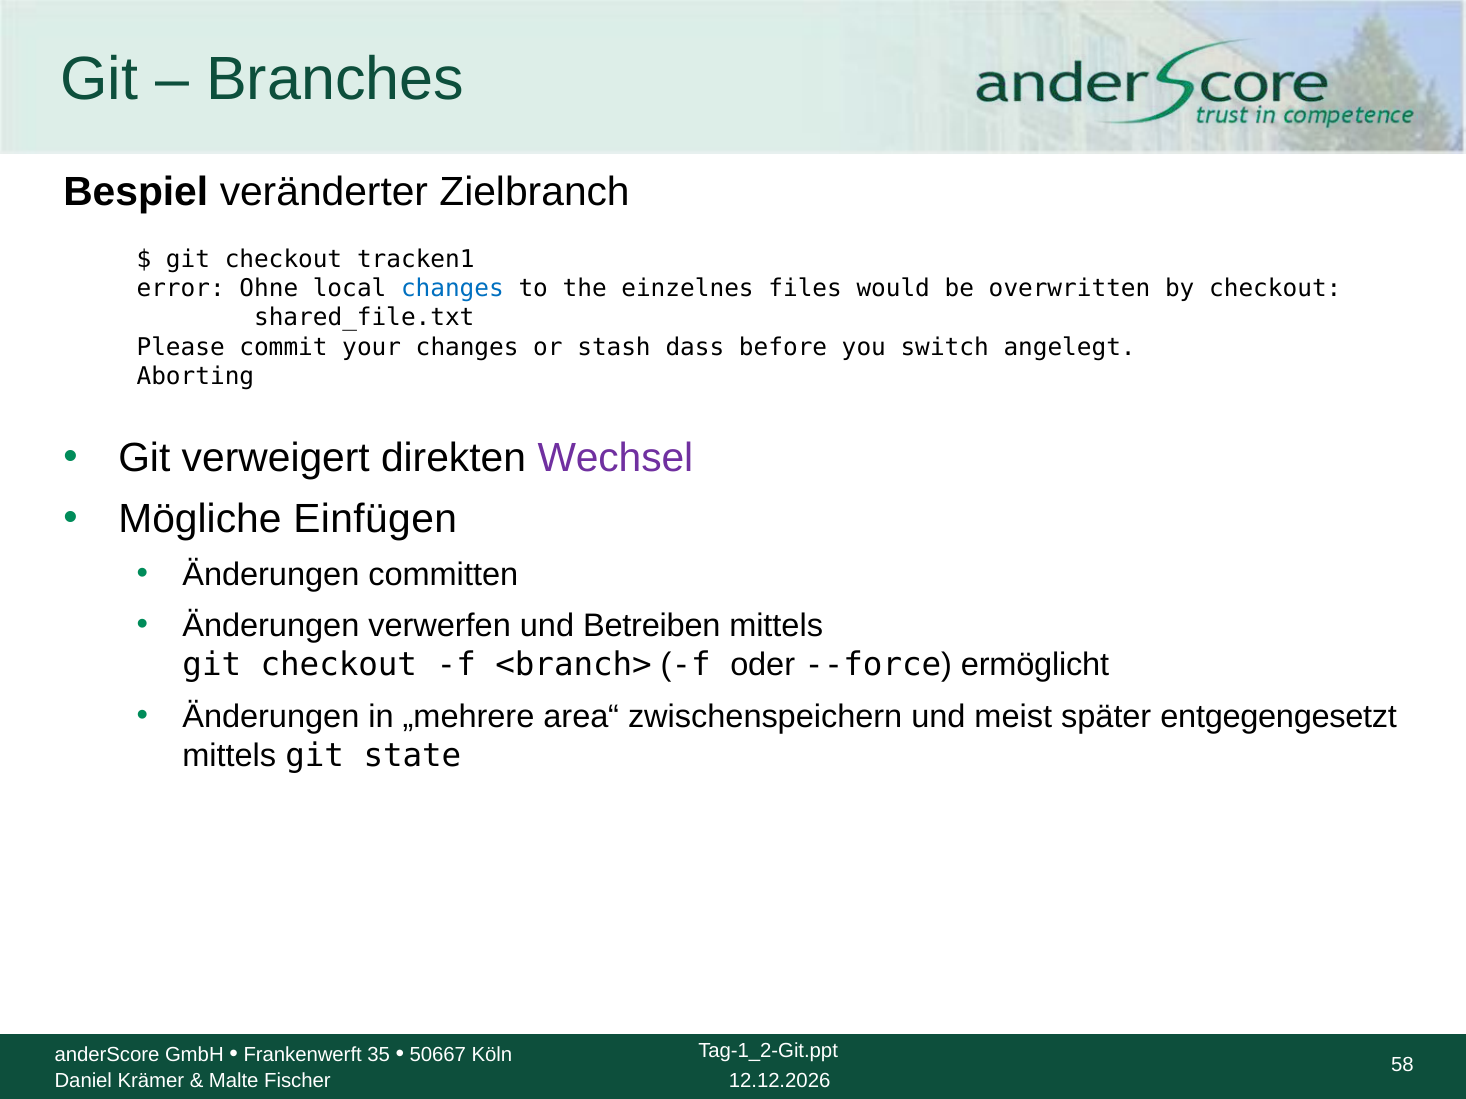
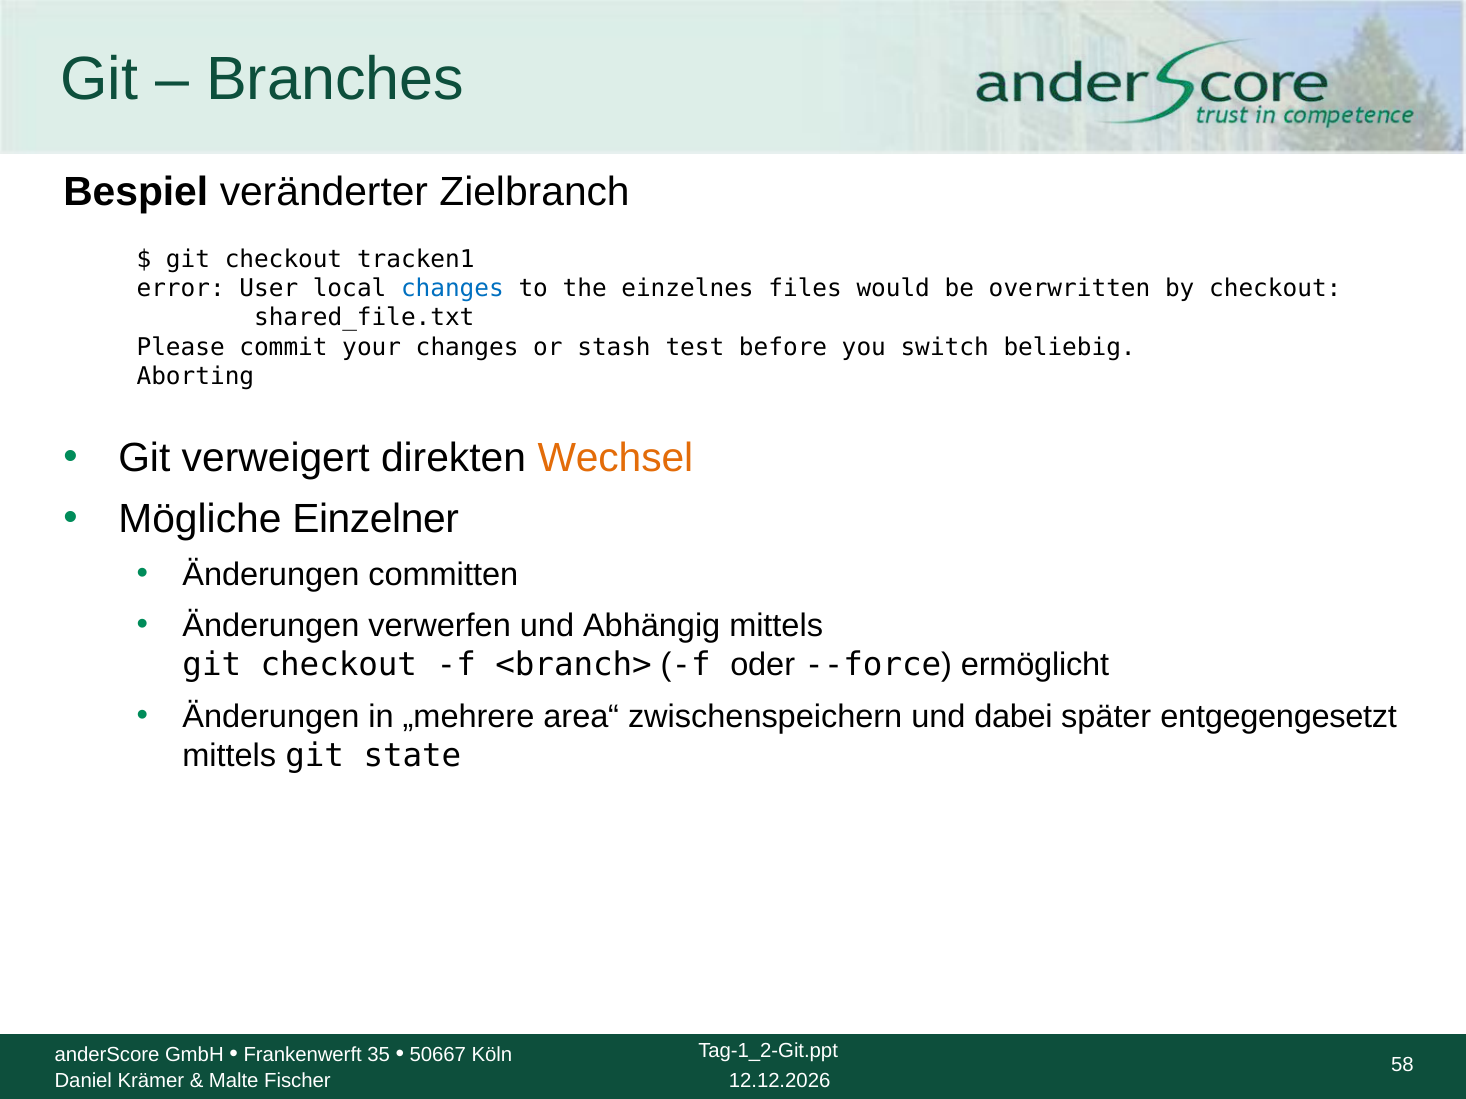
Ohne: Ohne -> User
dass: dass -> test
angelegt: angelegt -> beliebig
Wechsel colour: purple -> orange
Einfügen: Einfügen -> Einzelner
Betreiben: Betreiben -> Abhängig
meist: meist -> dabei
